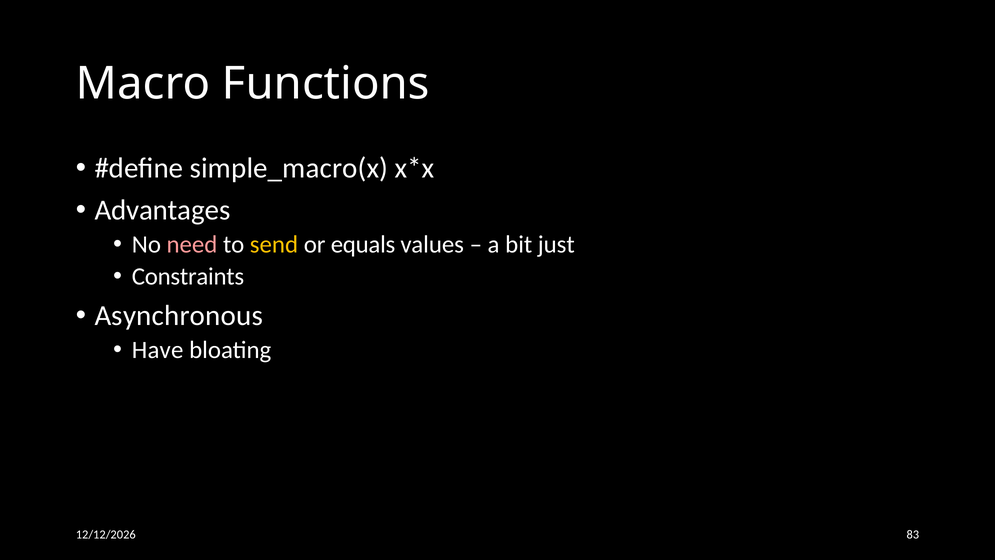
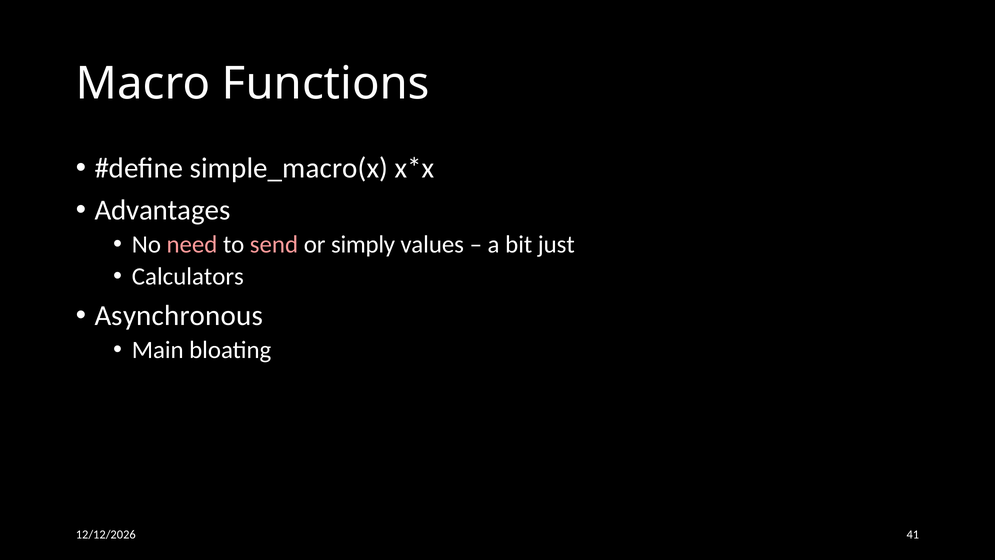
send colour: yellow -> pink
equals: equals -> simply
Constraints: Constraints -> Calculators
Have: Have -> Main
83: 83 -> 41
